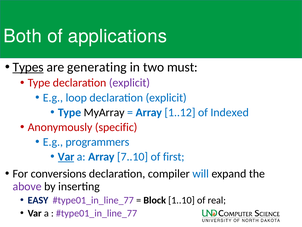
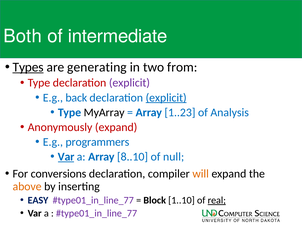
applications: applications -> intermediate
must: must -> from
loop: loop -> back
explicit at (166, 97) underline: none -> present
1..12: 1..12 -> 1..23
Indexed: Indexed -> Analysis
Anonymously specific: specific -> expand
7..10: 7..10 -> 8..10
first: first -> null
will colour: blue -> orange
above colour: purple -> orange
real underline: none -> present
